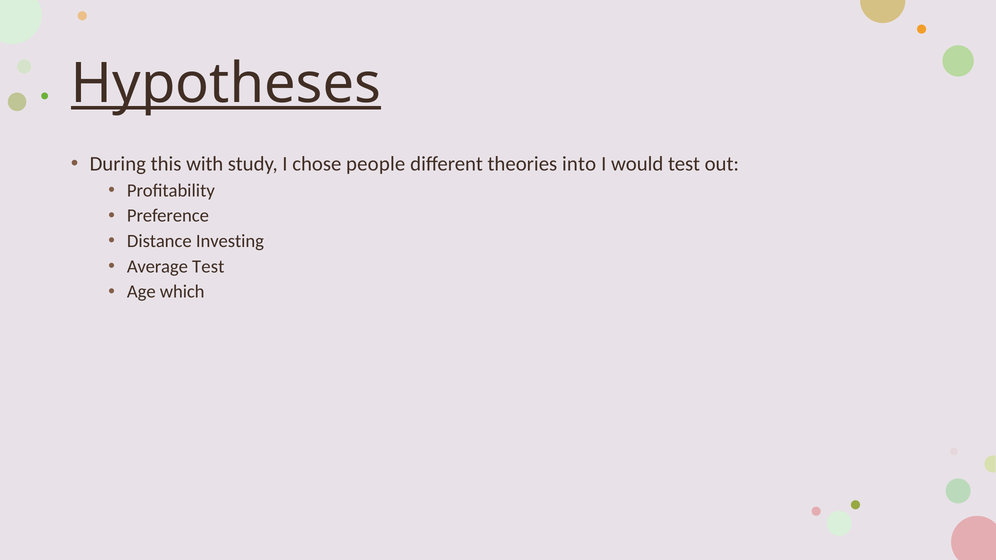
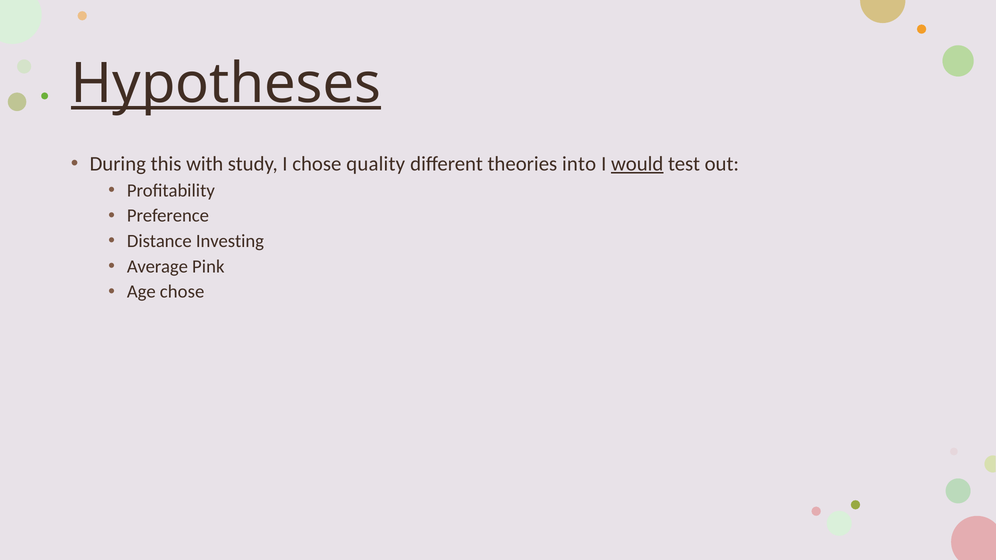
people: people -> quality
would underline: none -> present
Average Test: Test -> Pink
Age which: which -> chose
